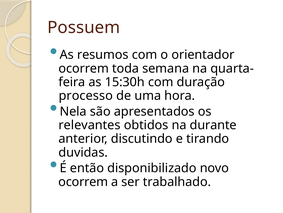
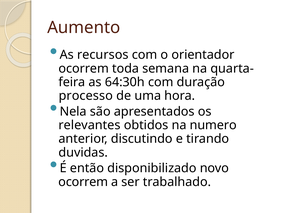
Possuem: Possuem -> Aumento
resumos: resumos -> recursos
15:30h: 15:30h -> 64:30h
durante: durante -> numero
